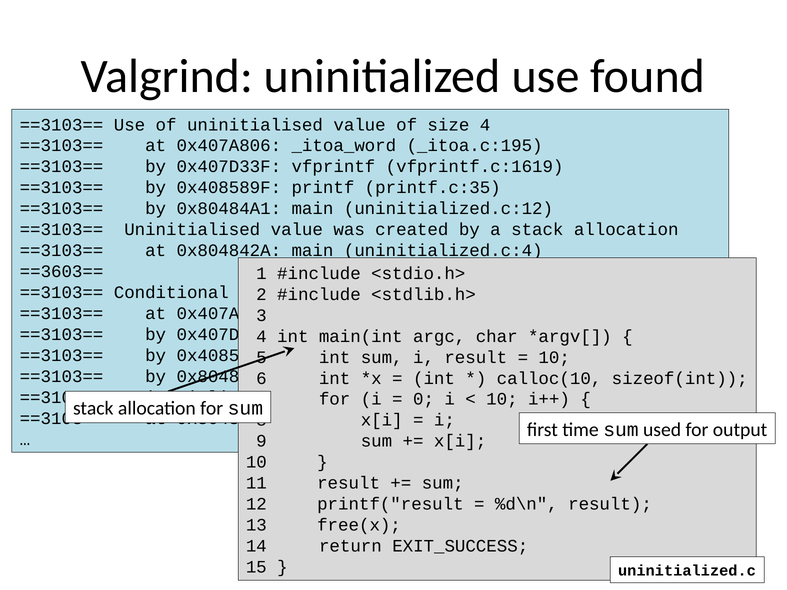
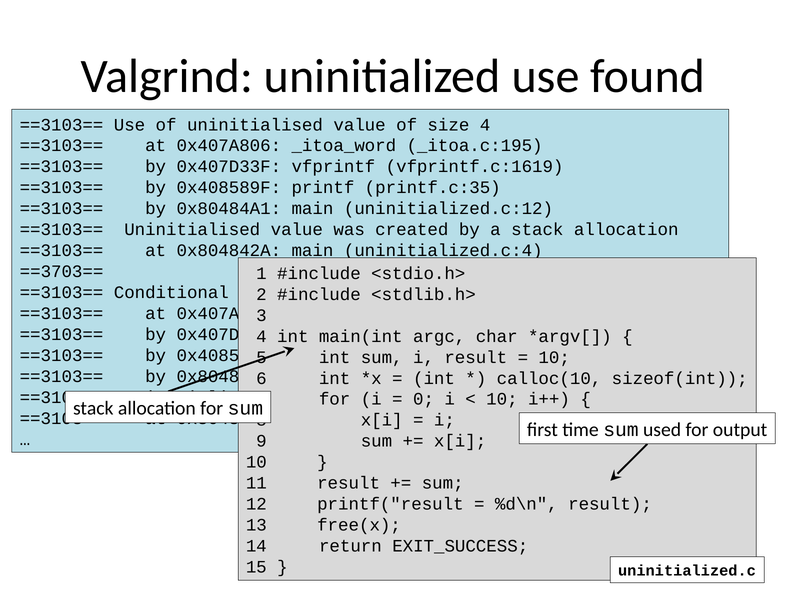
==3603==: ==3603== -> ==3703==
